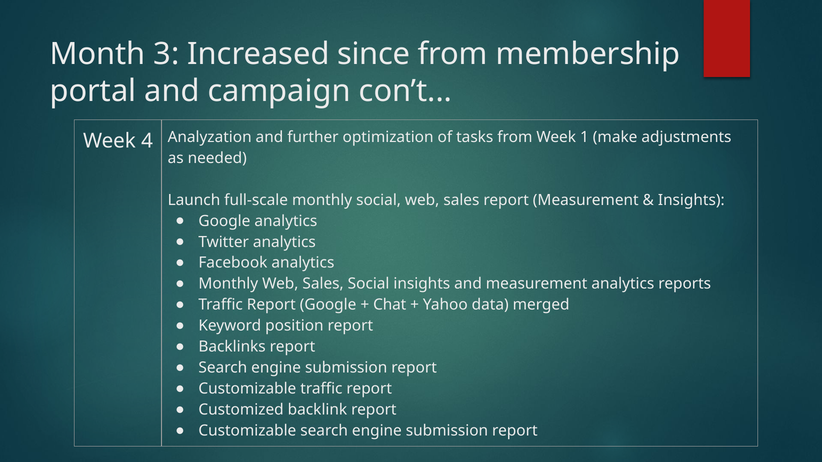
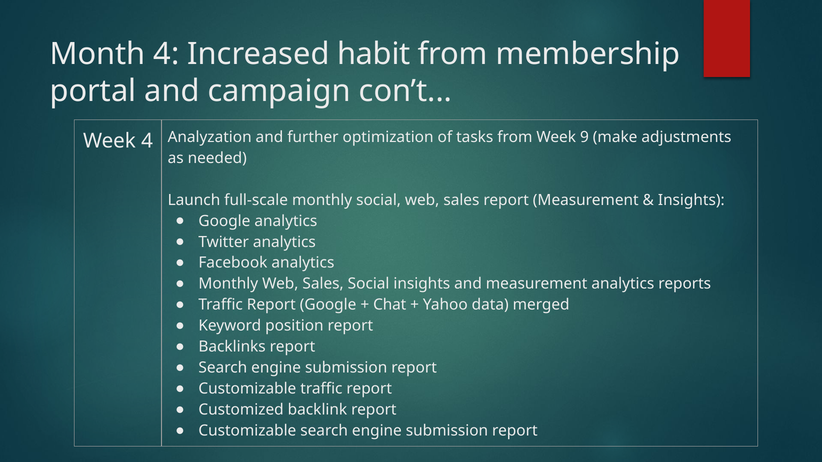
Month 3: 3 -> 4
since: since -> habit
1: 1 -> 9
